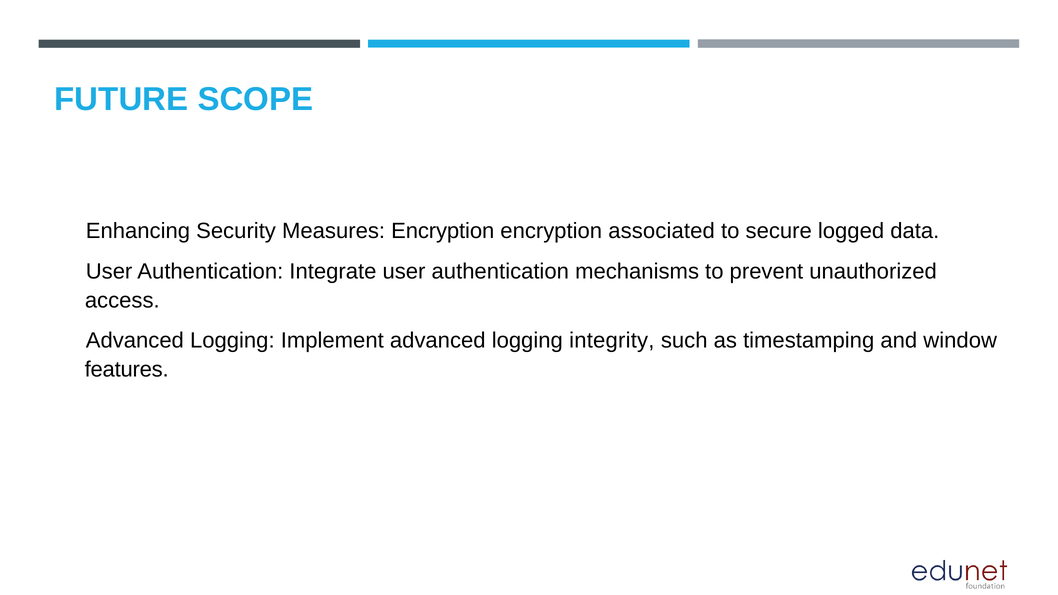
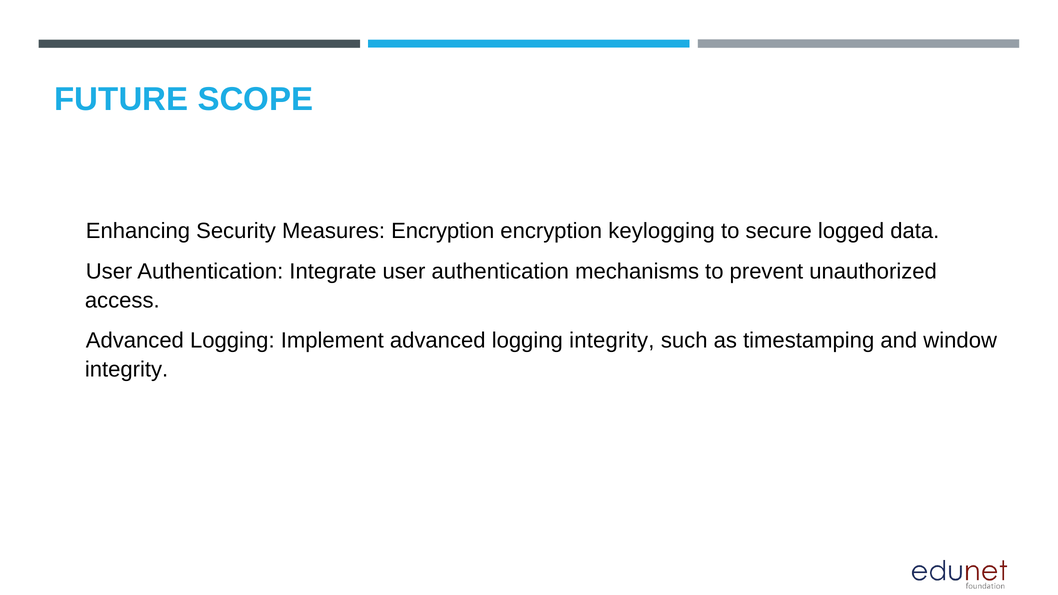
associated: associated -> keylogging
features at (127, 370): features -> integrity
